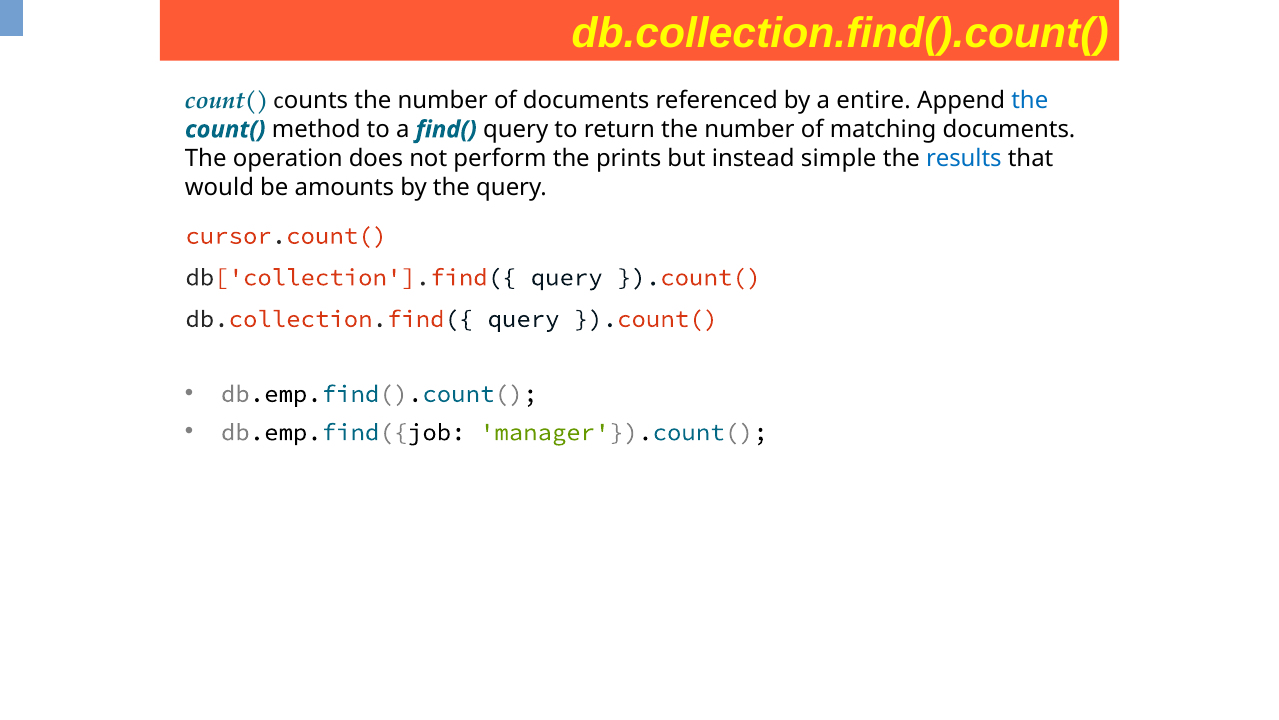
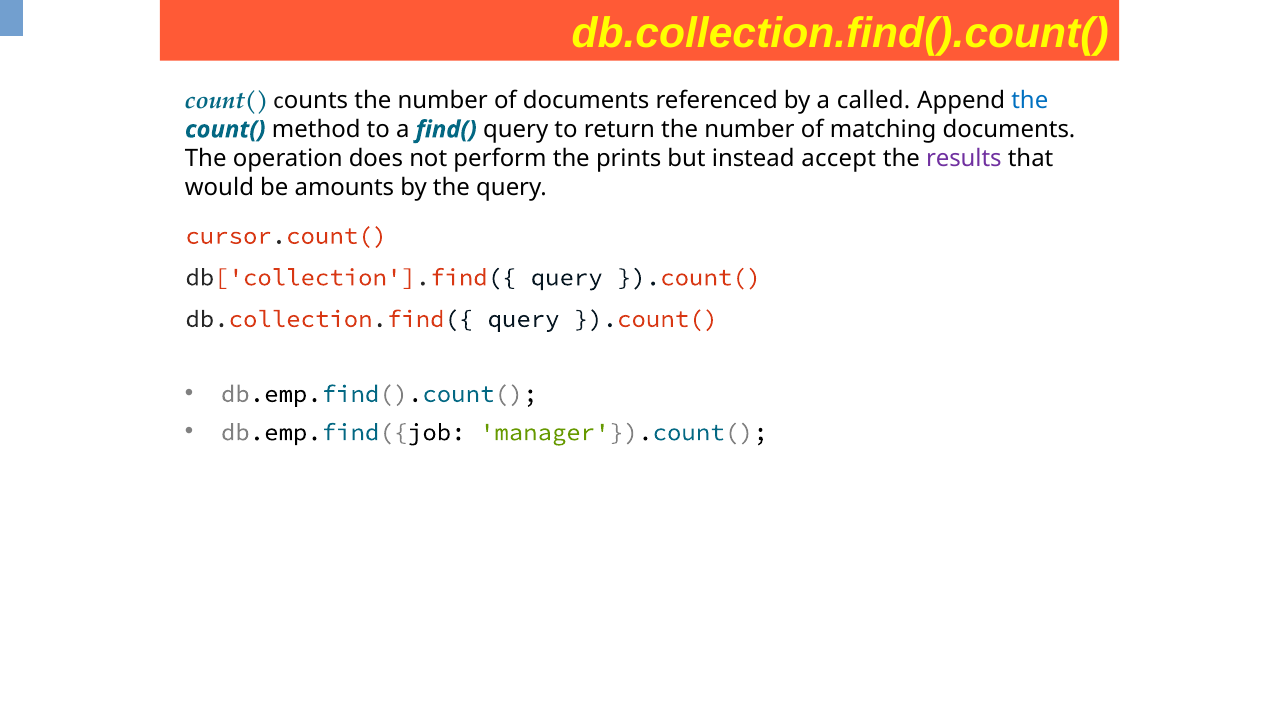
entire: entire -> called
simple: simple -> accept
results colour: blue -> purple
